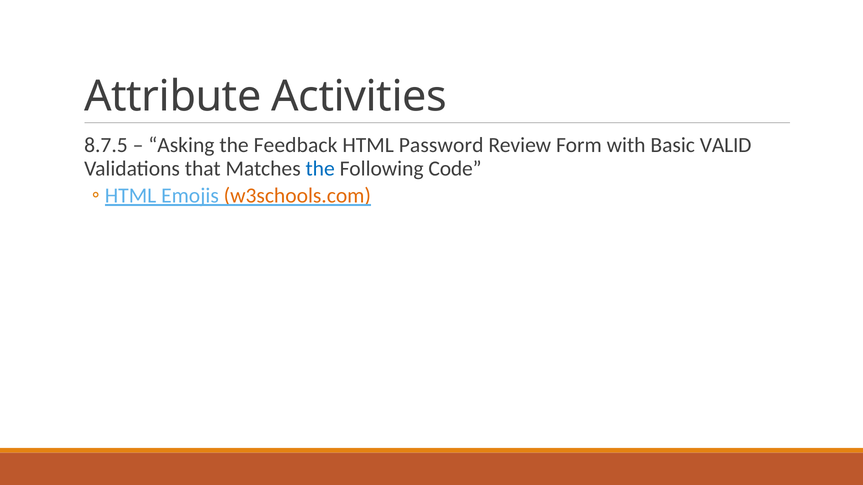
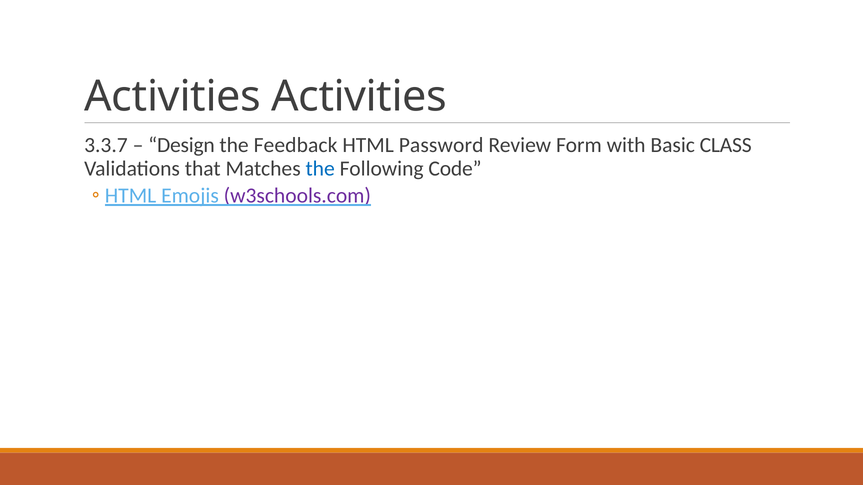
Attribute at (173, 97): Attribute -> Activities
8.7.5: 8.7.5 -> 3.3.7
Asking: Asking -> Design
VALID: VALID -> CLASS
w3schools.com colour: orange -> purple
